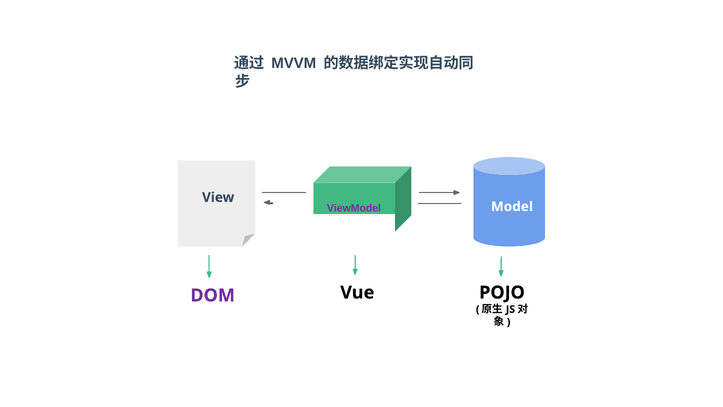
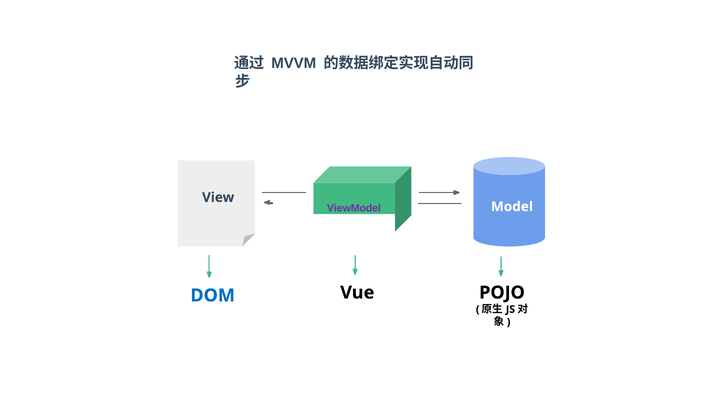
DOM colour: purple -> blue
